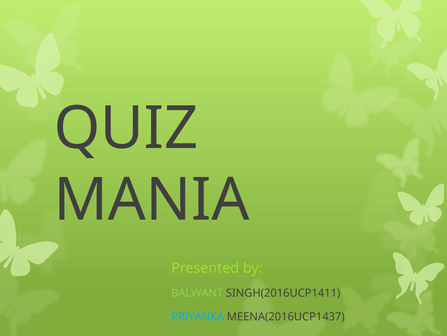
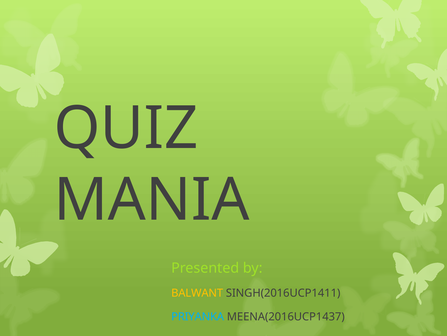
BALWANT colour: light green -> yellow
